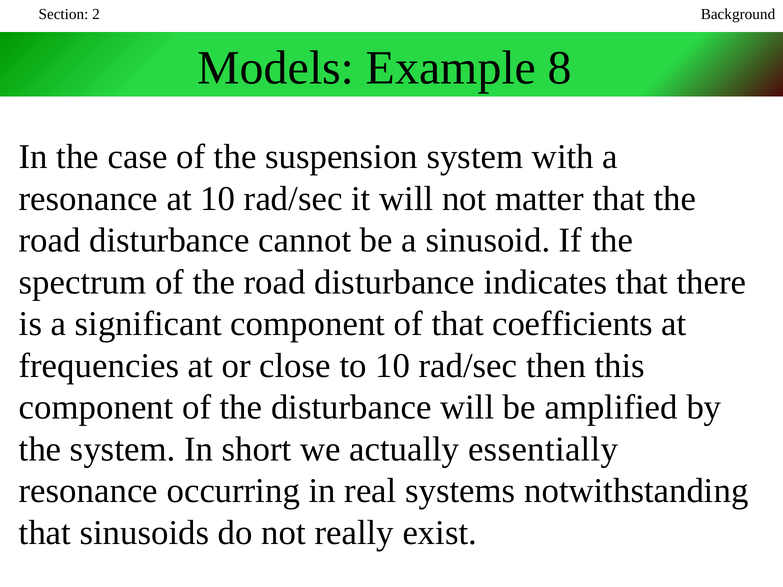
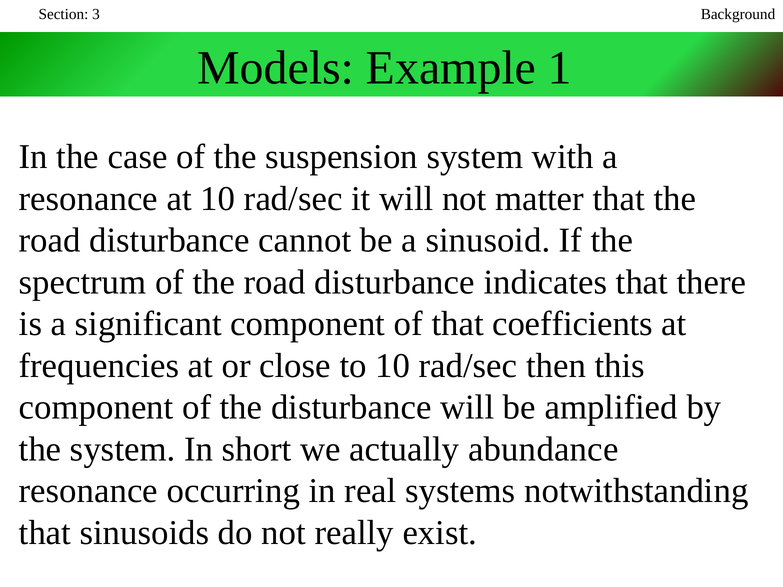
2: 2 -> 3
8: 8 -> 1
essentially: essentially -> abundance
